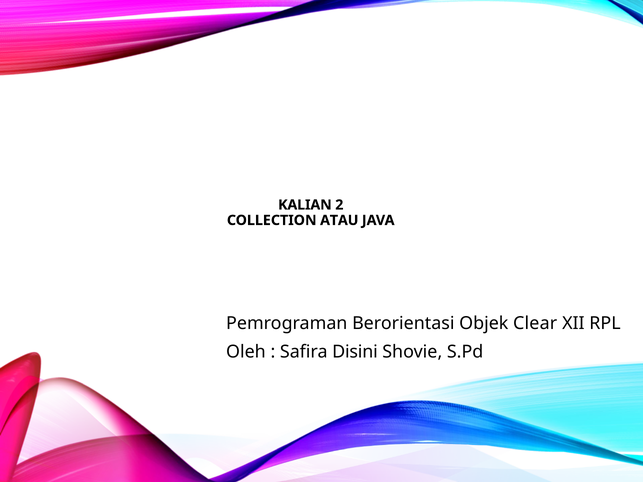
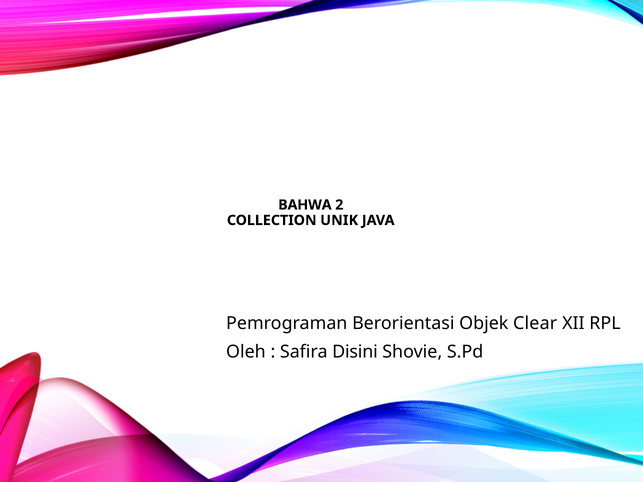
KALIAN: KALIAN -> BAHWA
ATAU: ATAU -> UNIK
